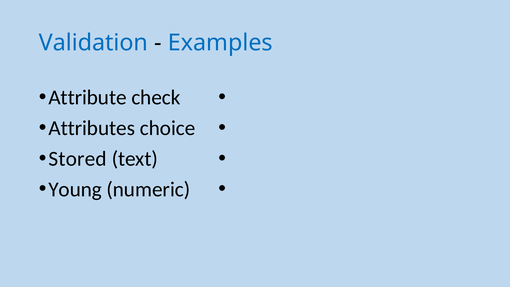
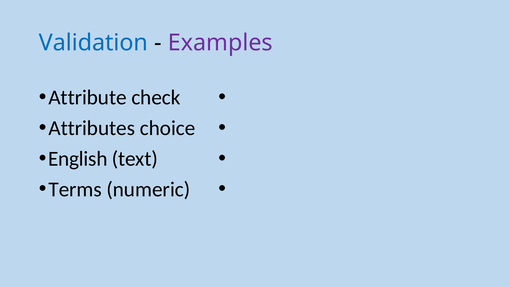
Examples colour: blue -> purple
Stored: Stored -> English
Young: Young -> Terms
